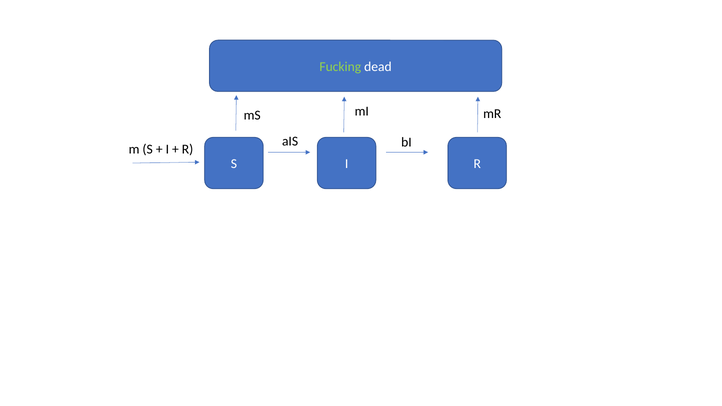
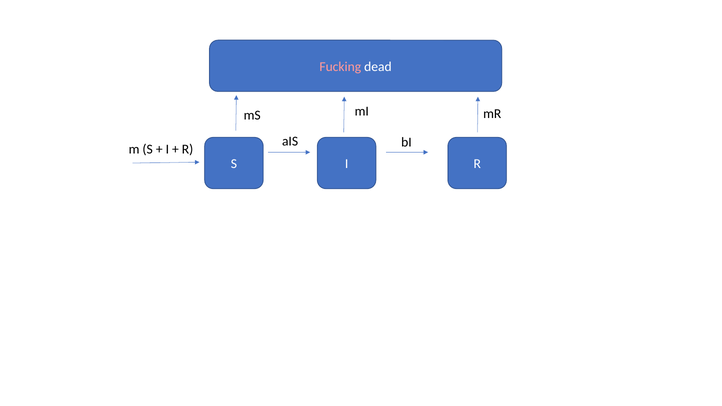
Fucking colour: light green -> pink
